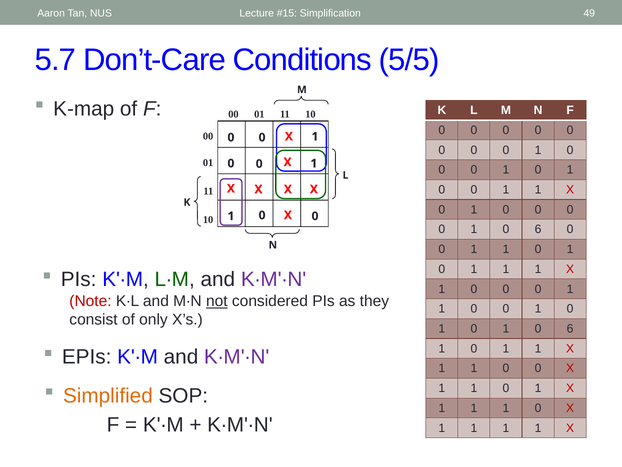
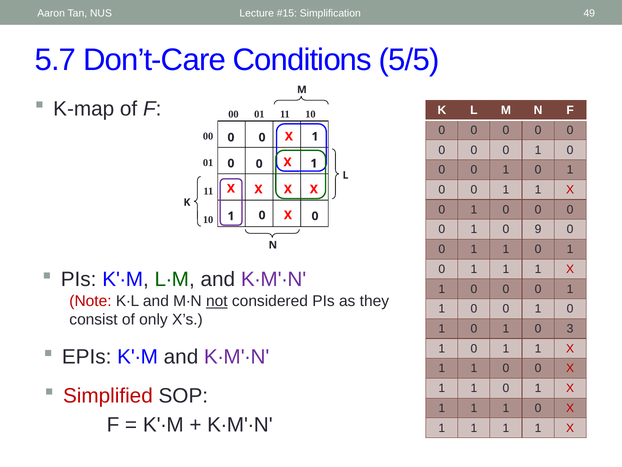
6 at (538, 229): 6 -> 9
6 at (570, 328): 6 -> 3
Simplified colour: orange -> red
